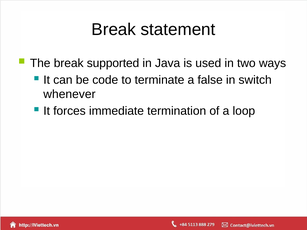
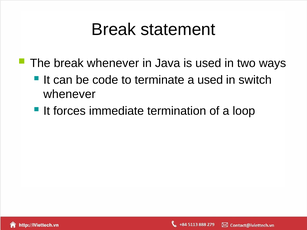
break supported: supported -> whenever
a false: false -> used
